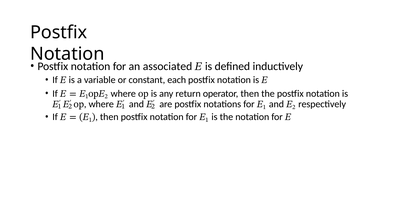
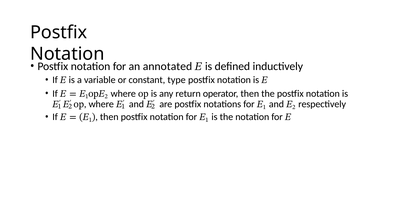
associated: associated -> annotated
each: each -> type
